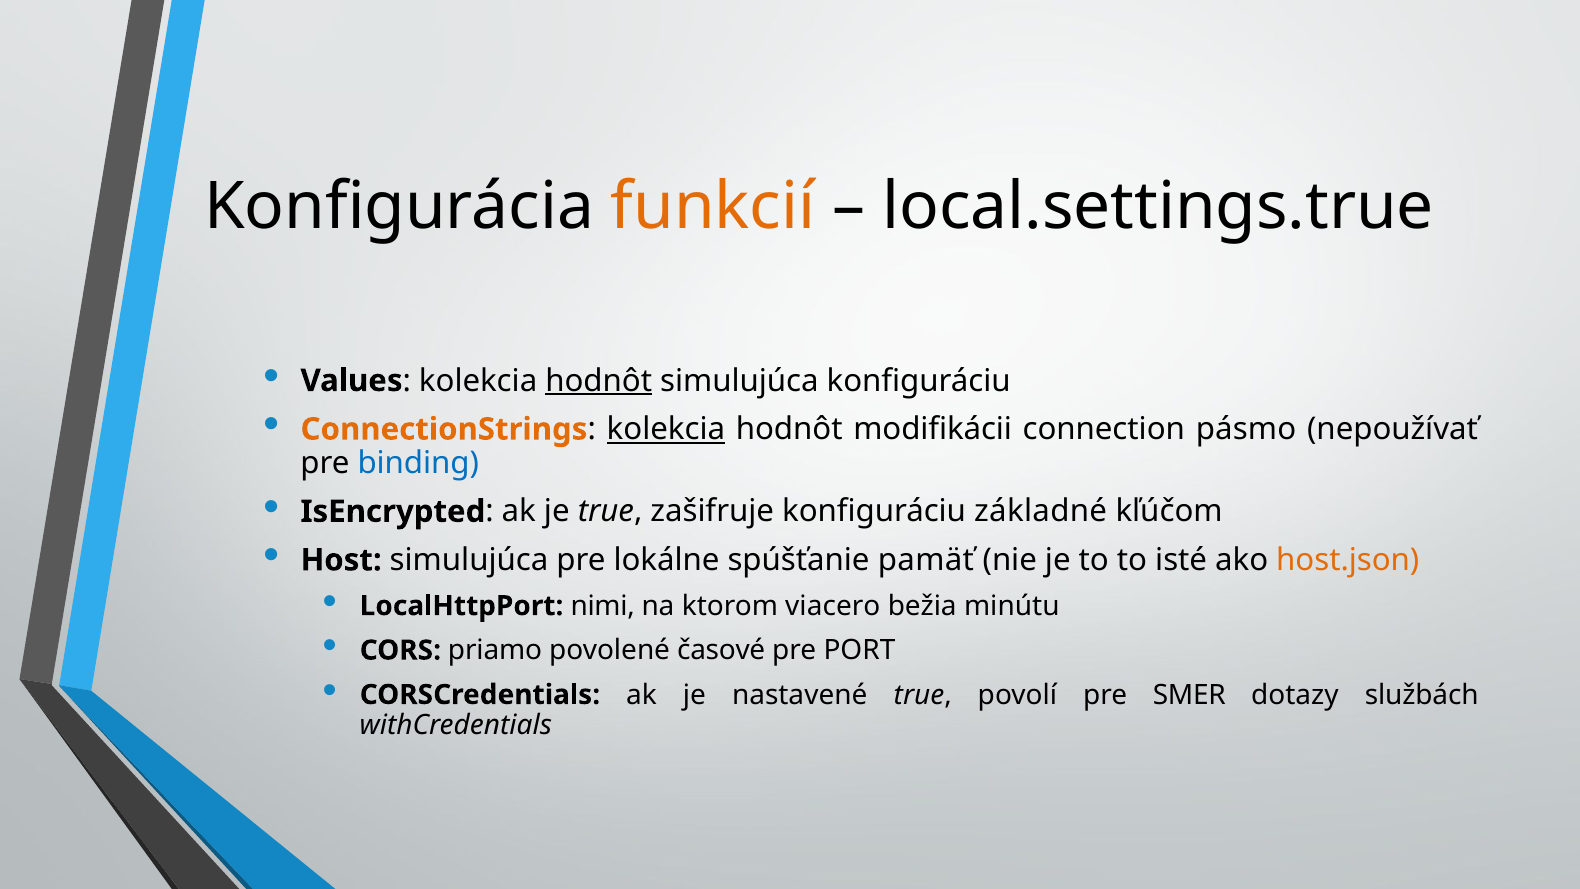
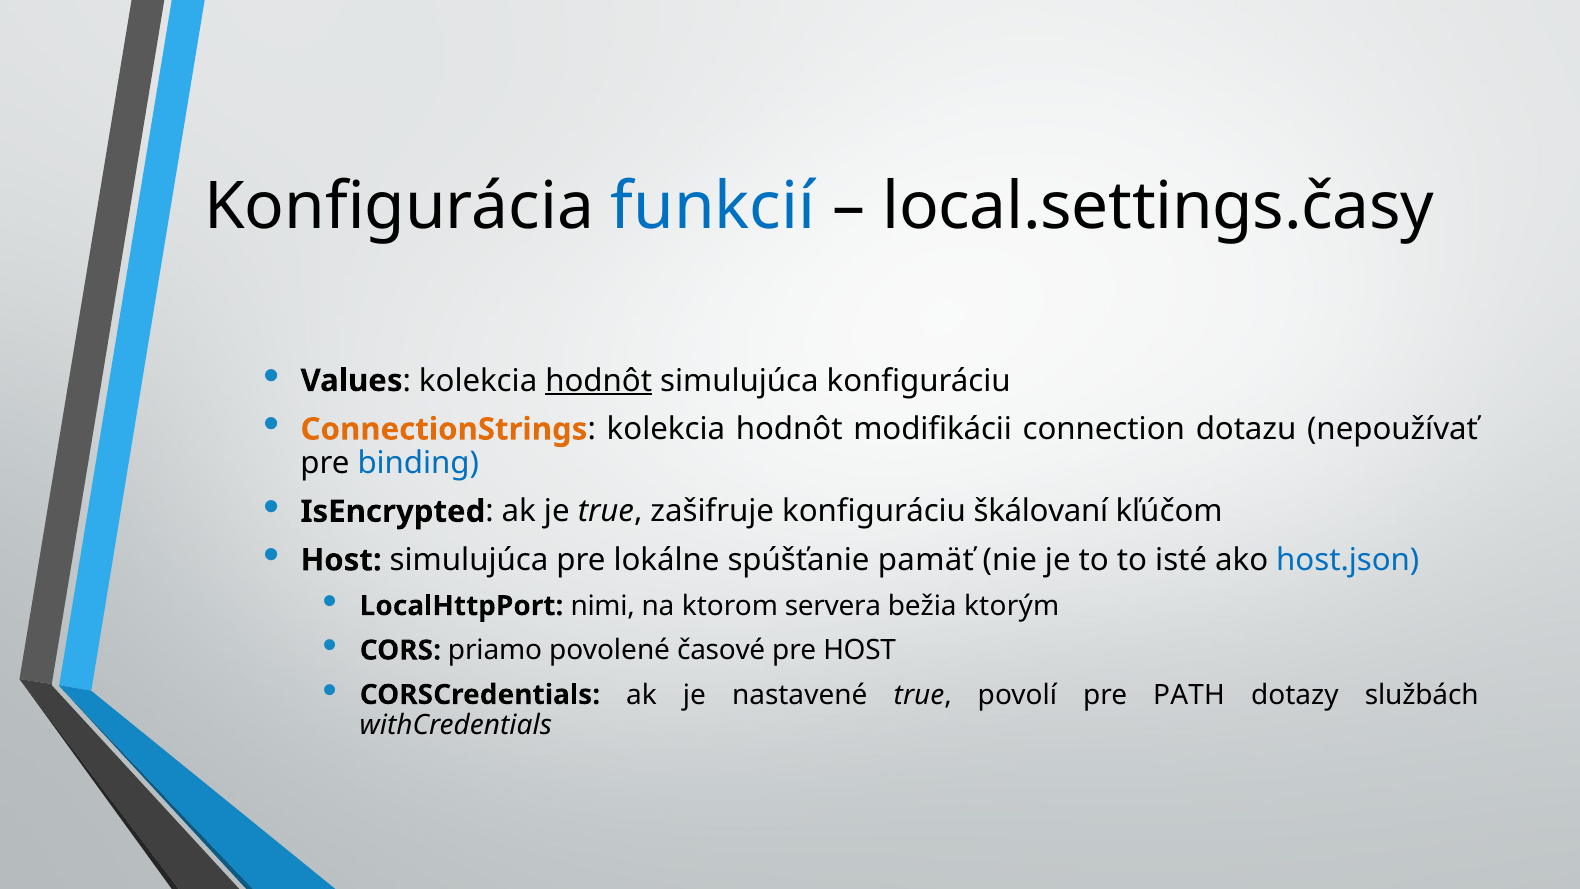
funkcií colour: orange -> blue
local.settings.true: local.settings.true -> local.settings.časy
kolekcia at (666, 429) underline: present -> none
pásmo: pásmo -> dotazu
základné: základné -> škálovaní
host.json colour: orange -> blue
viacero: viacero -> servera
minútu: minútu -> ktorým
pre PORT: PORT -> HOST
SMER: SMER -> PATH
